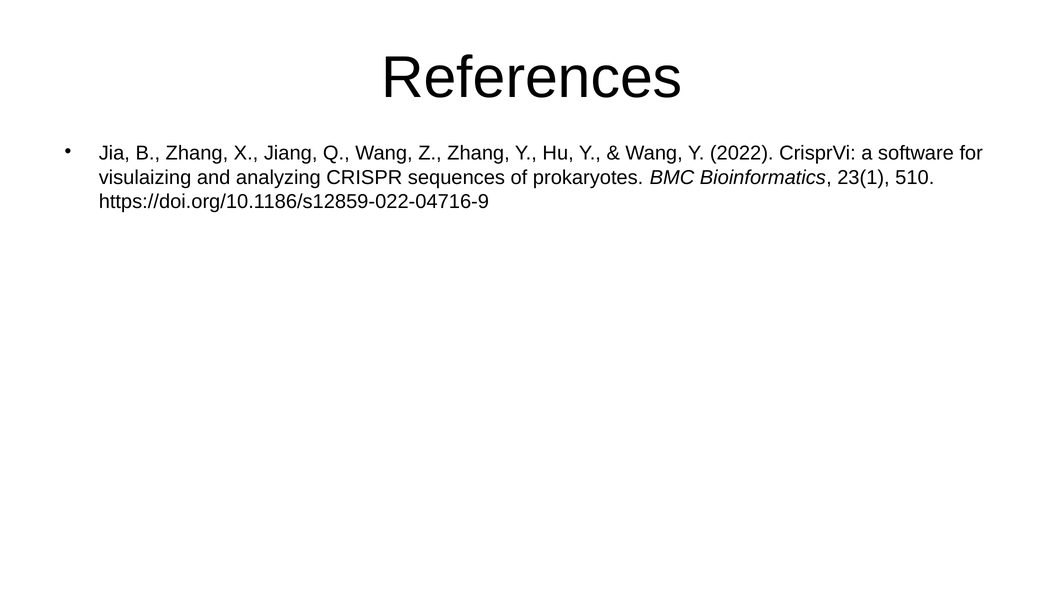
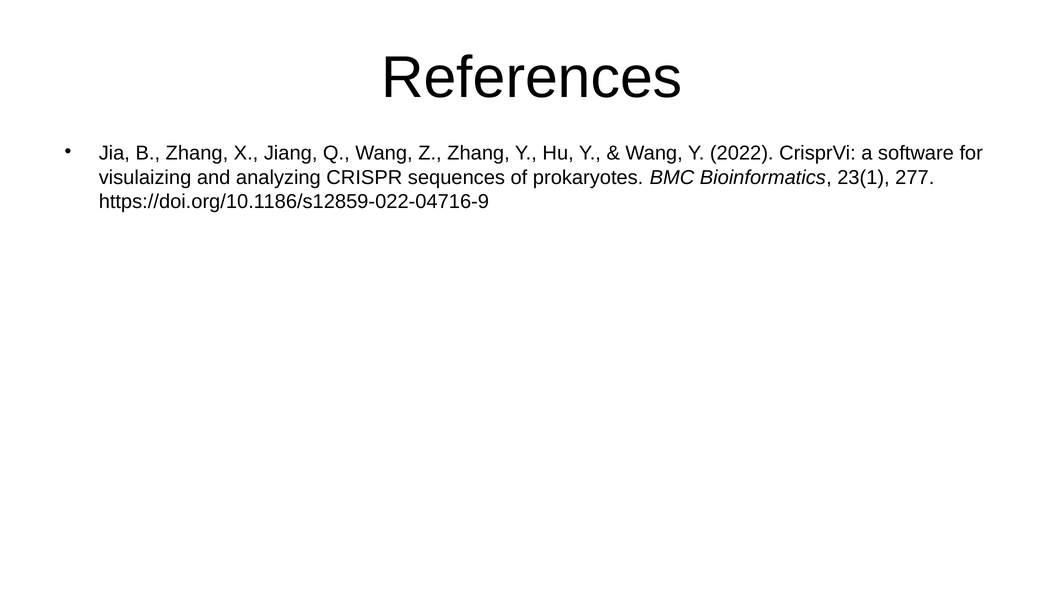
510: 510 -> 277
